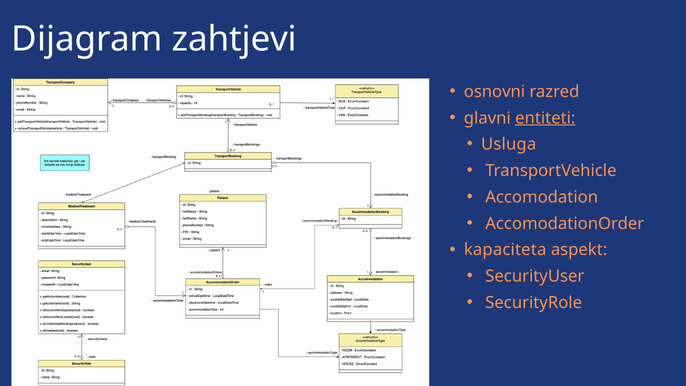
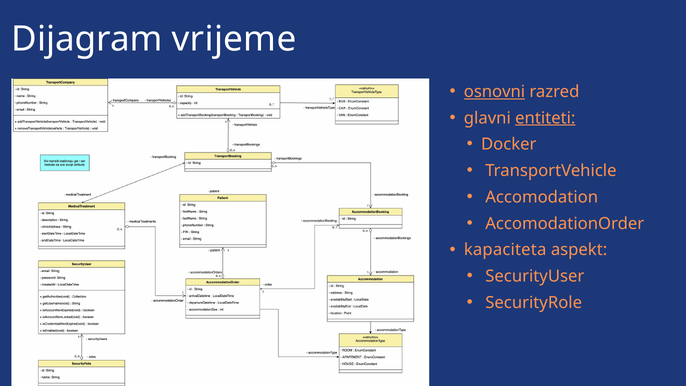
zahtjevi: zahtjevi -> vrijeme
osnovni underline: none -> present
Usluga: Usluga -> Docker
